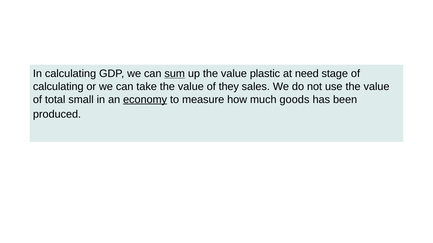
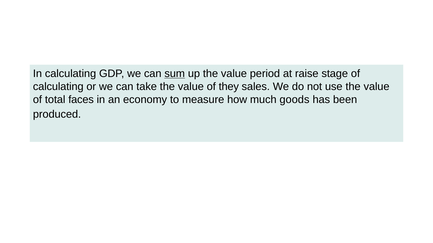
plastic: plastic -> period
need: need -> raise
small: small -> faces
economy underline: present -> none
